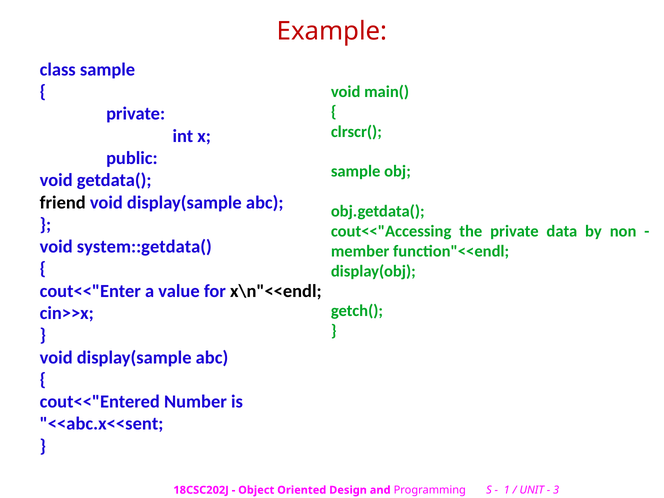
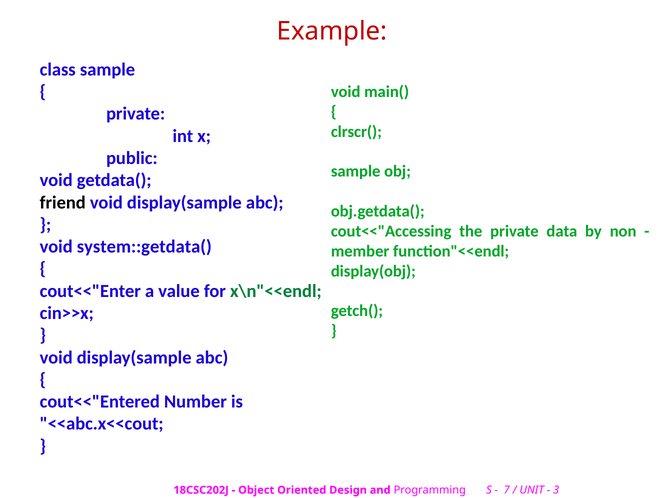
x\n"<<endl colour: black -> green
<<abc.x<<sent: <<abc.x<<sent -> <<abc.x<<cout
1: 1 -> 7
